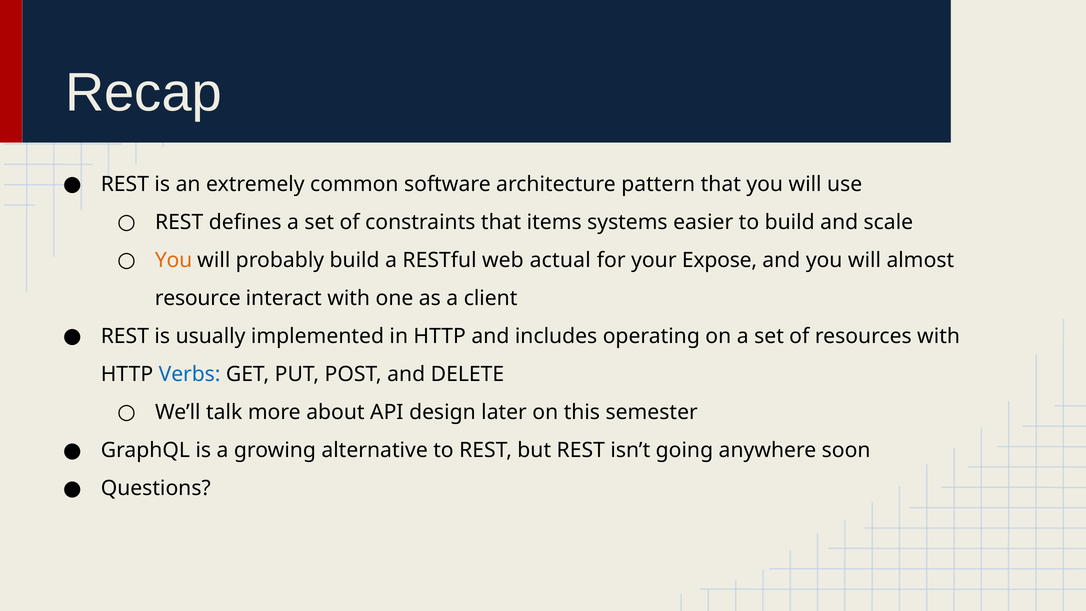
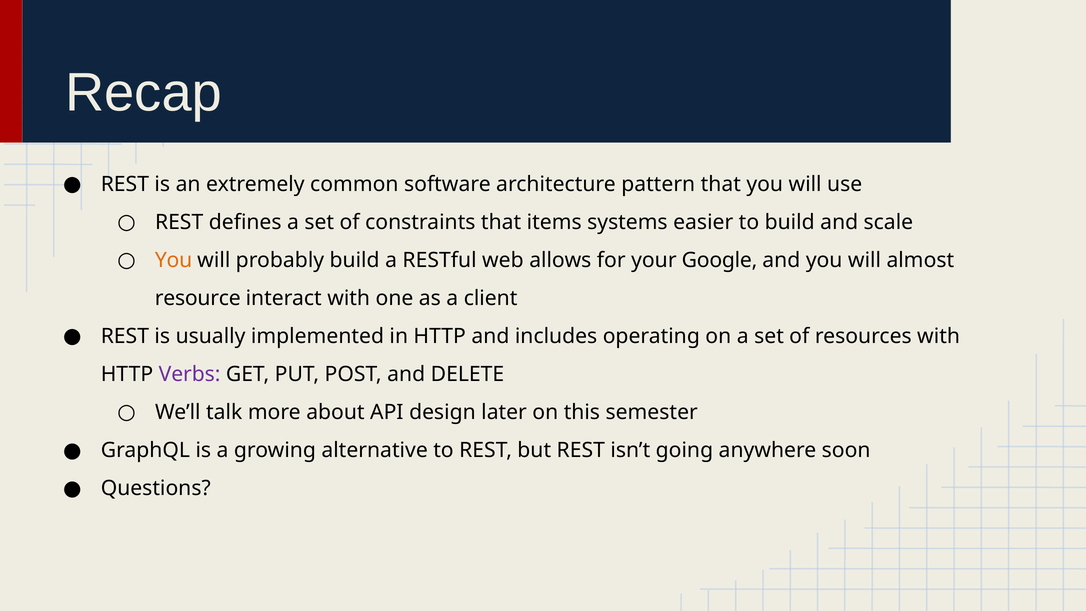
actual: actual -> allows
Expose: Expose -> Google
Verbs colour: blue -> purple
